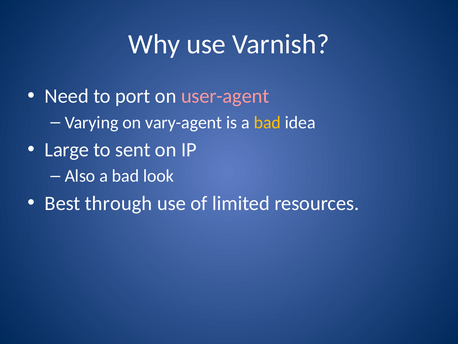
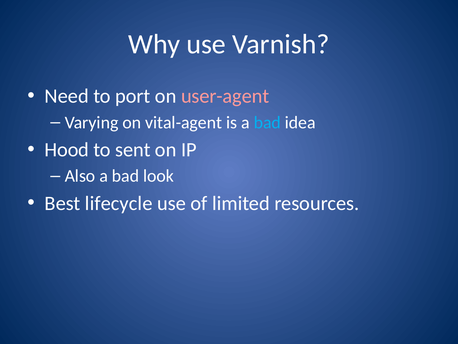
vary-agent: vary-agent -> vital-agent
bad at (267, 122) colour: yellow -> light blue
Large: Large -> Hood
through: through -> lifecycle
